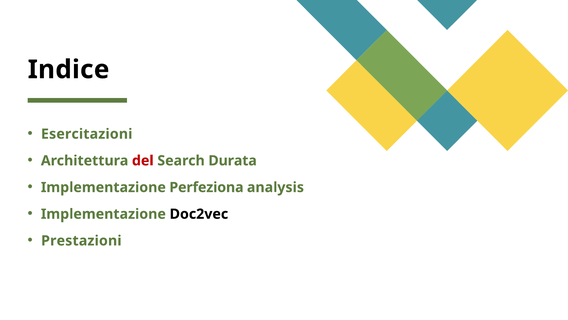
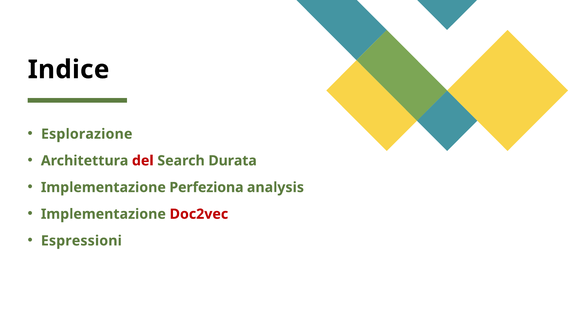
Esercitazioni: Esercitazioni -> Esplorazione
Doc2vec colour: black -> red
Prestazioni: Prestazioni -> Espressioni
